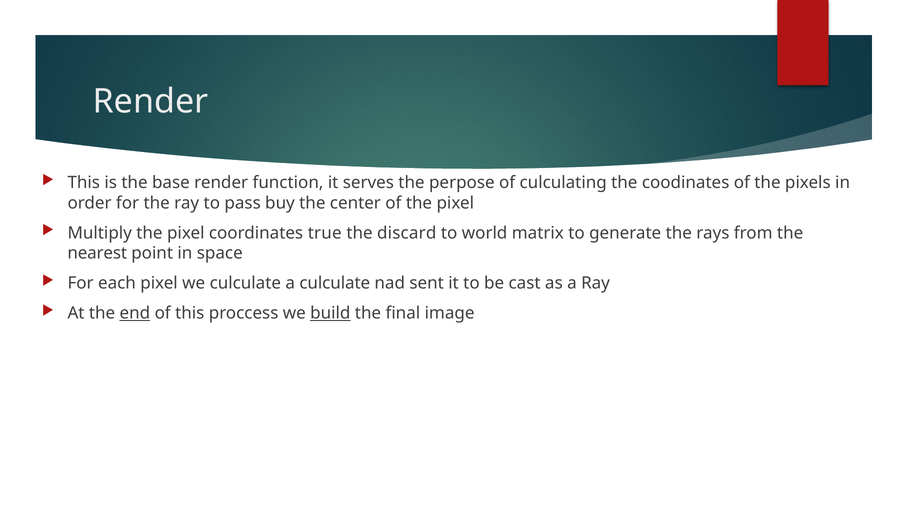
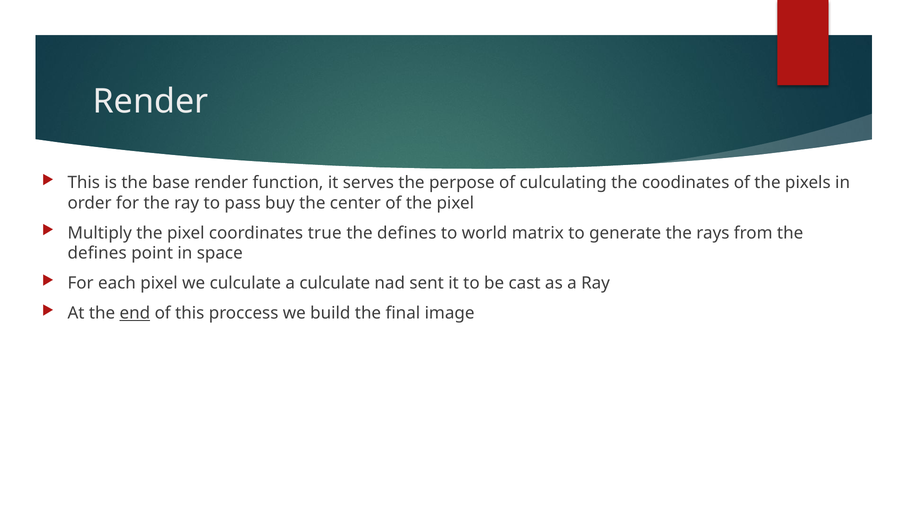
discard at (407, 233): discard -> defines
nearest at (97, 253): nearest -> defines
build underline: present -> none
